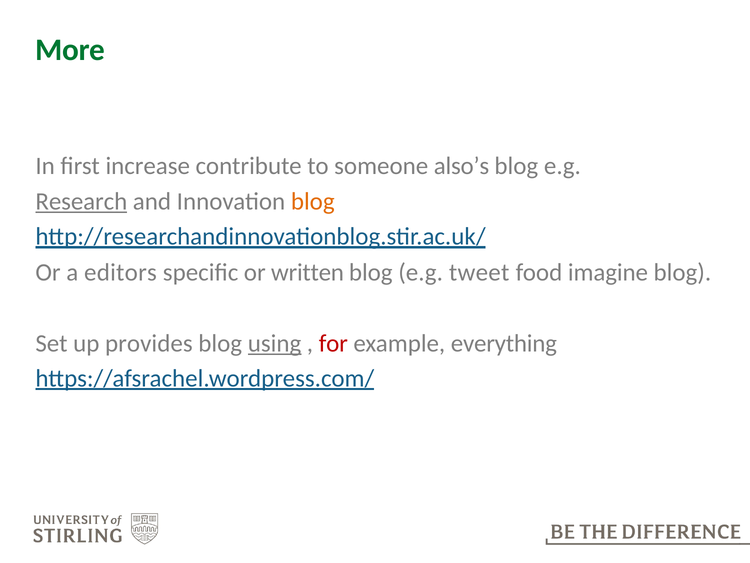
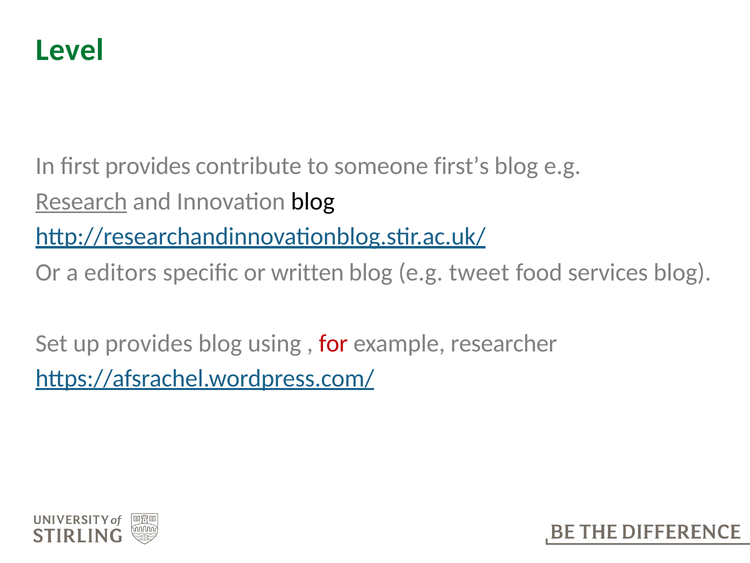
More: More -> Level
first increase: increase -> provides
also’s: also’s -> first’s
blog at (313, 201) colour: orange -> black
imagine: imagine -> services
using underline: present -> none
everything: everything -> researcher
